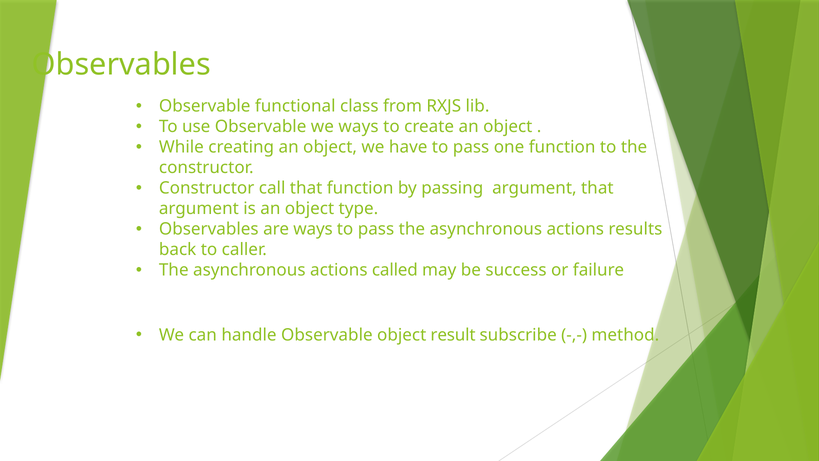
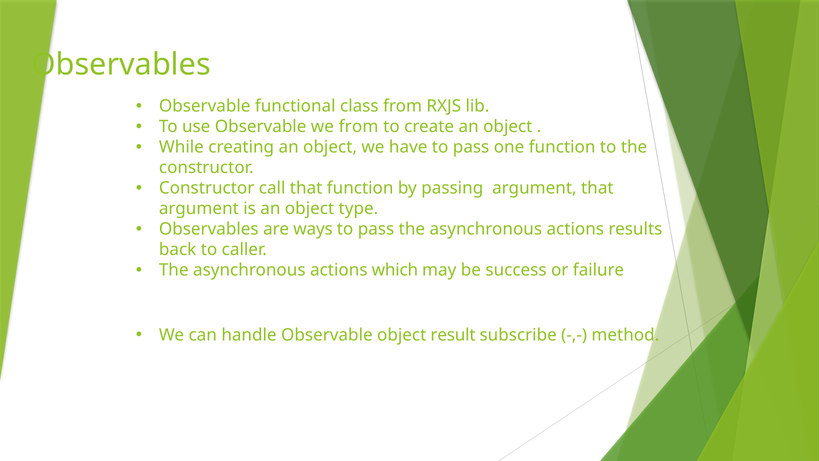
we ways: ways -> from
called: called -> which
